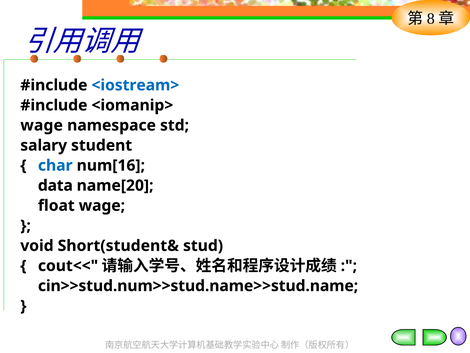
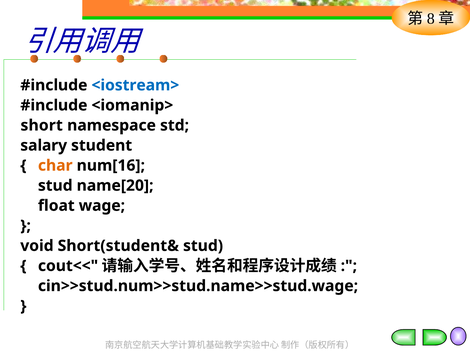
wage at (42, 125): wage -> short
char colour: blue -> orange
data at (55, 185): data -> stud
cin>>stud.num>>stud.name>>stud.name: cin>>stud.num>>stud.name>>stud.name -> cin>>stud.num>>stud.name>>stud.wage
